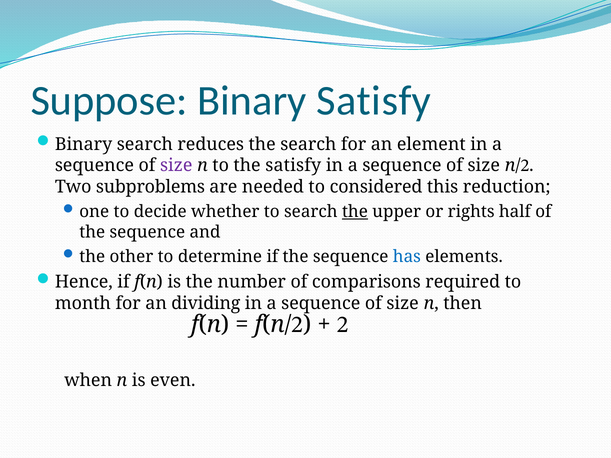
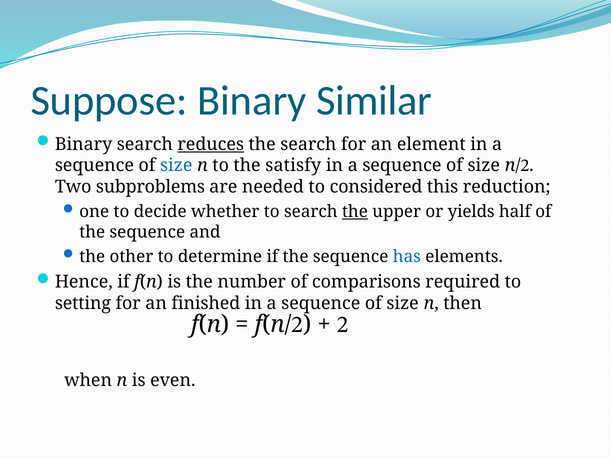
Binary Satisfy: Satisfy -> Similar
reduces underline: none -> present
size at (176, 166) colour: purple -> blue
rights: rights -> yields
month: month -> setting
dividing: dividing -> finished
